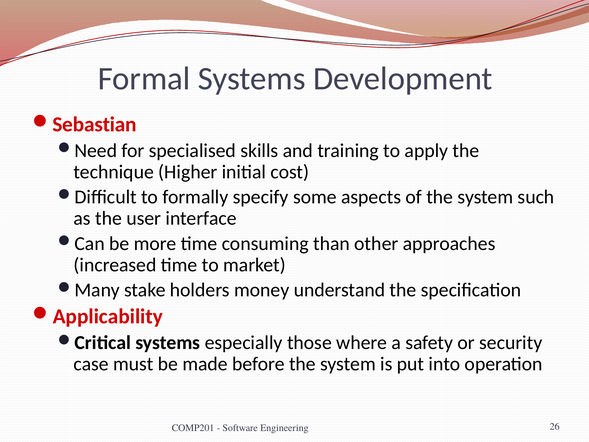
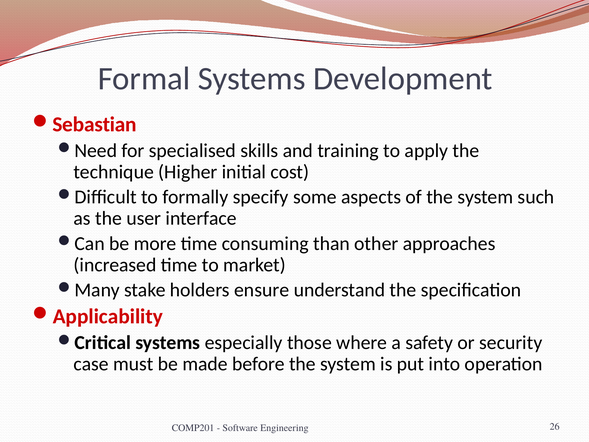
money: money -> ensure
